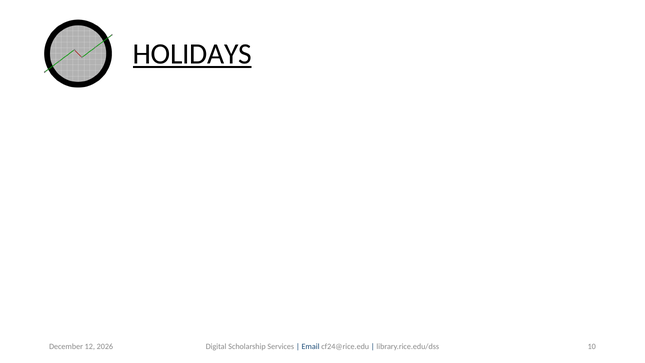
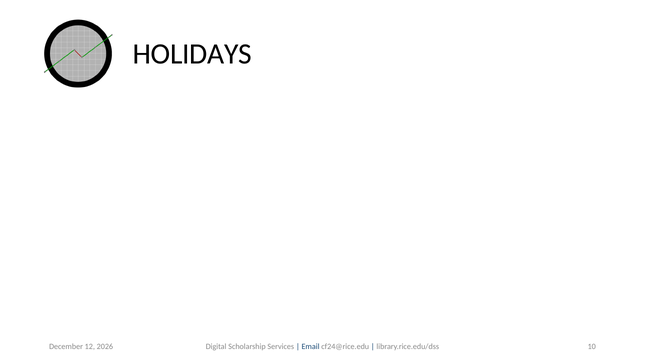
HOLIDAYS underline: present -> none
